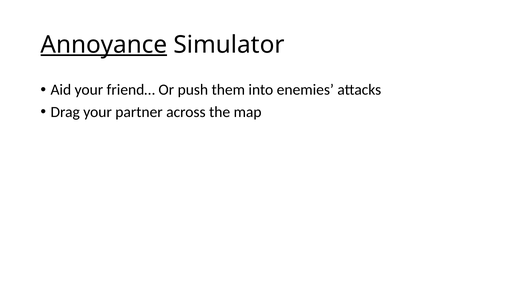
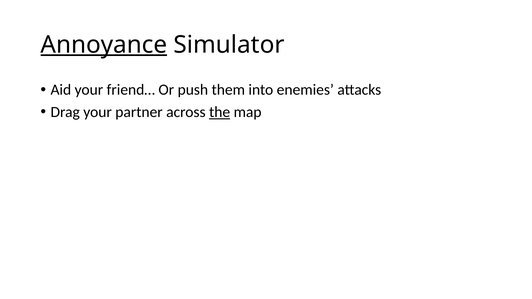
the underline: none -> present
